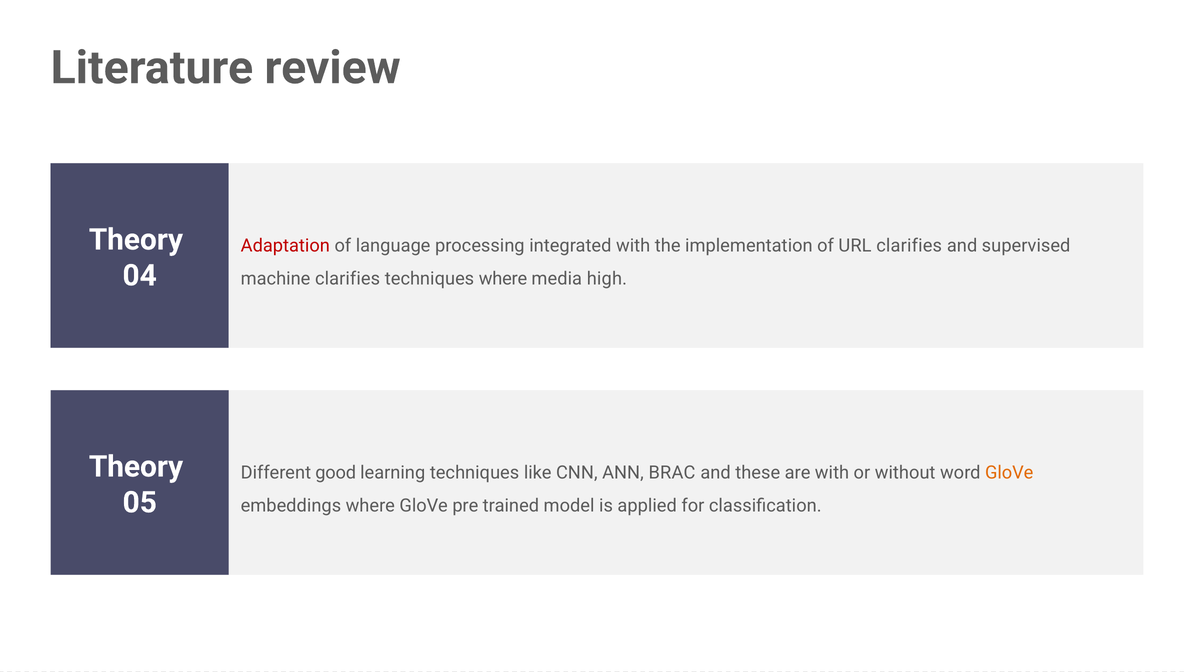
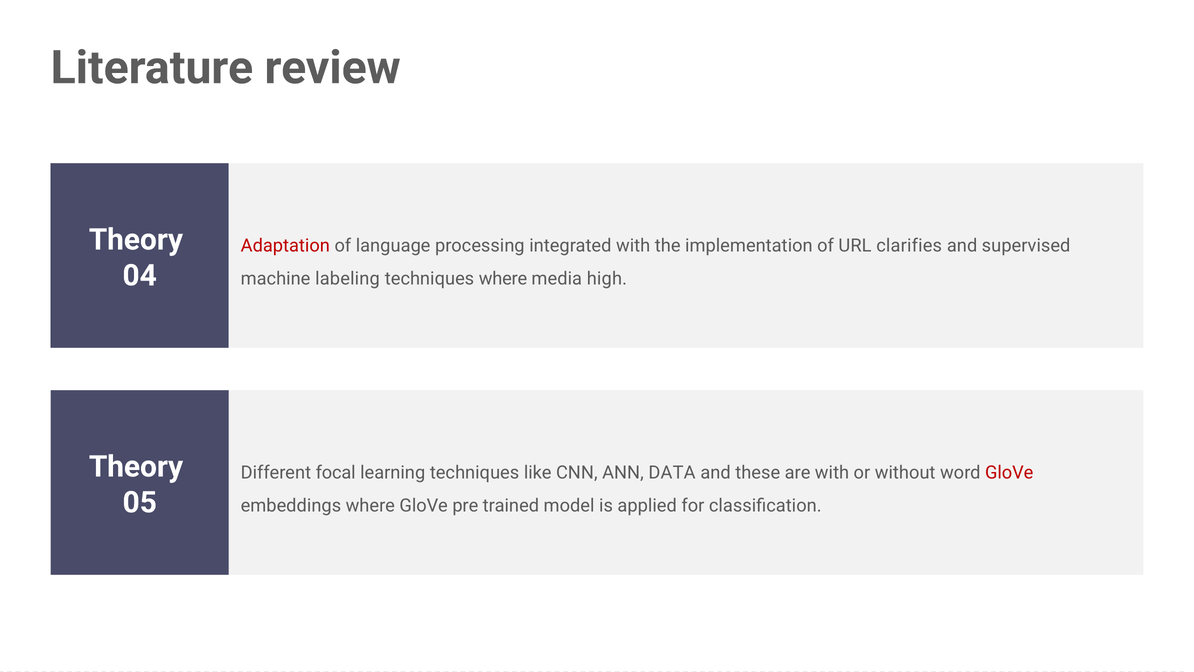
machine clarifies: clarifies -> labeling
good: good -> focal
BRAC: BRAC -> DATA
GloVe at (1009, 473) colour: orange -> red
